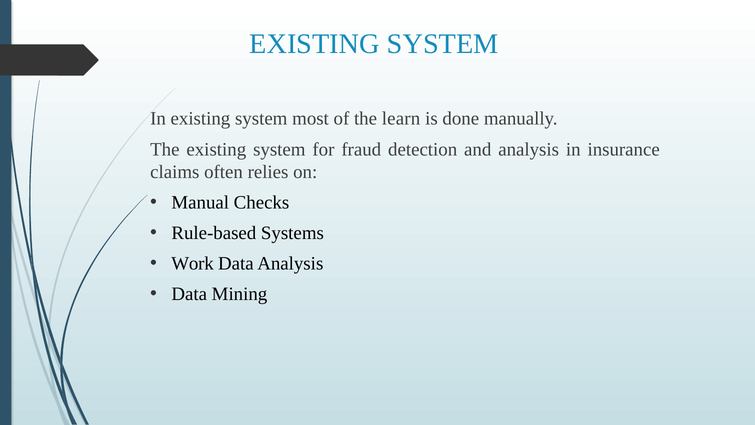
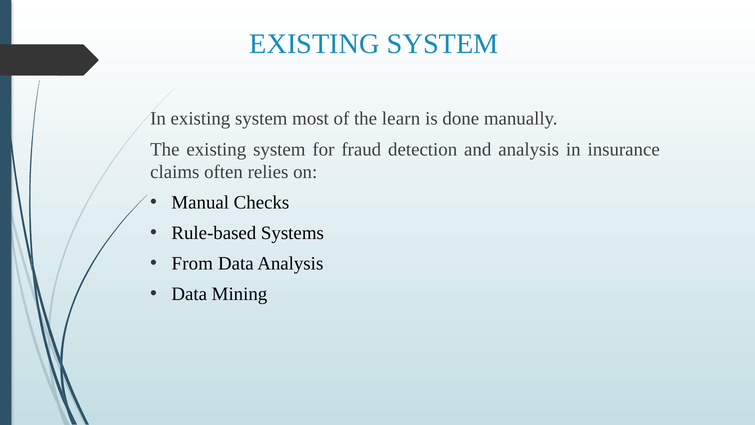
Work: Work -> From
